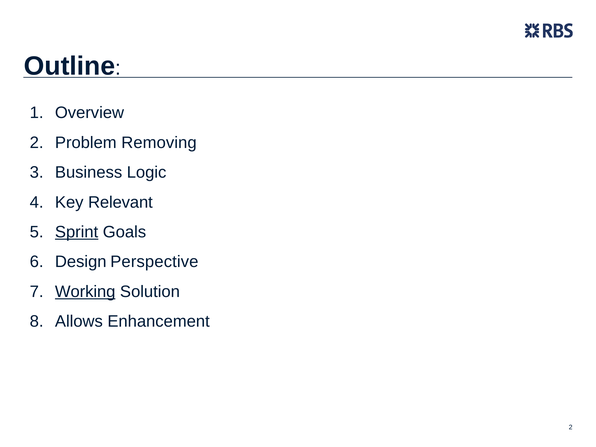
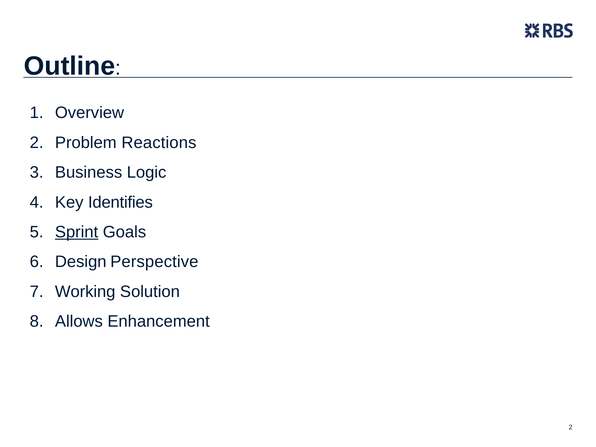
Removing: Removing -> Reactions
Relevant: Relevant -> Identifies
Working underline: present -> none
